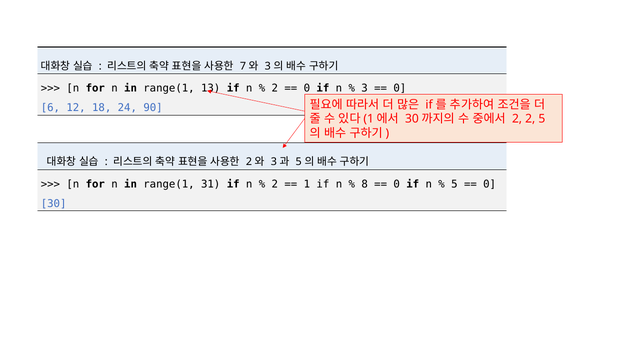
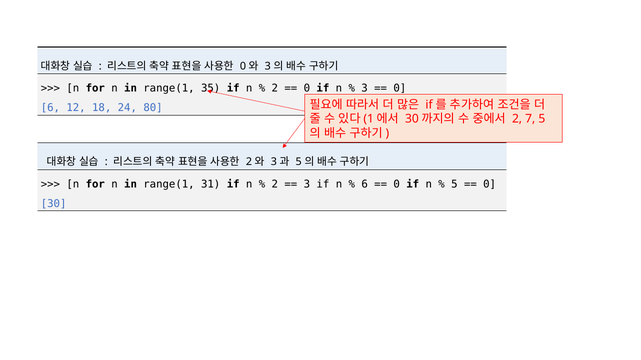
7 at (243, 66): 7 -> 0
13: 13 -> 35
90: 90 -> 80
2 2: 2 -> 7
1 at (307, 184): 1 -> 3
8 at (365, 184): 8 -> 6
